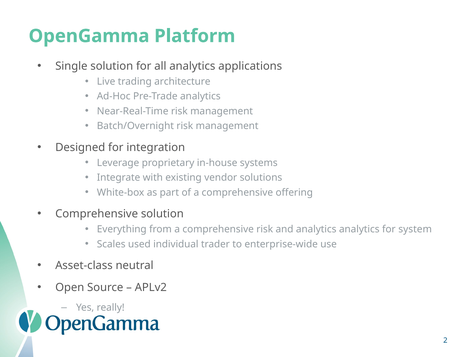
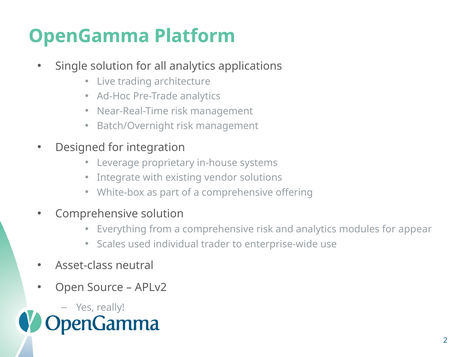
analytics analytics: analytics -> modules
system: system -> appear
